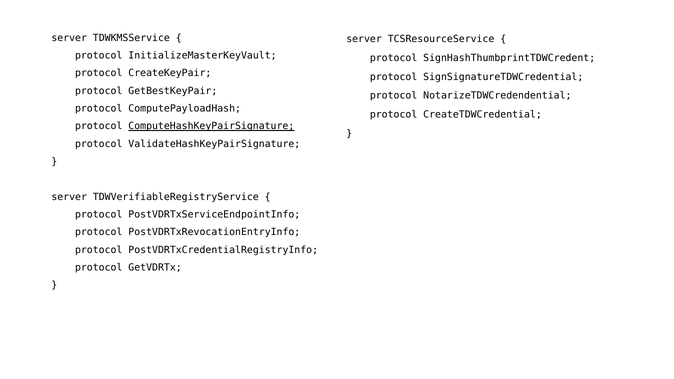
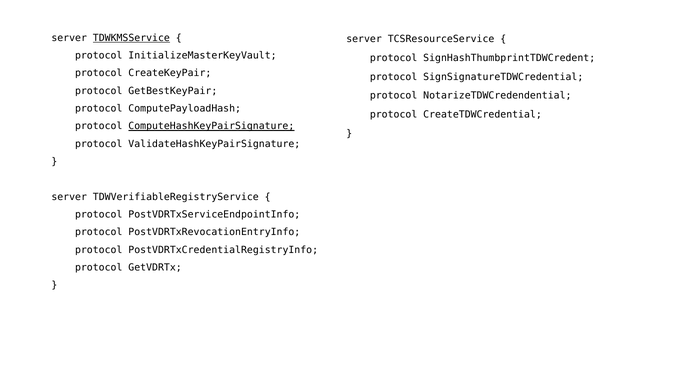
TDWKMSService underline: none -> present
